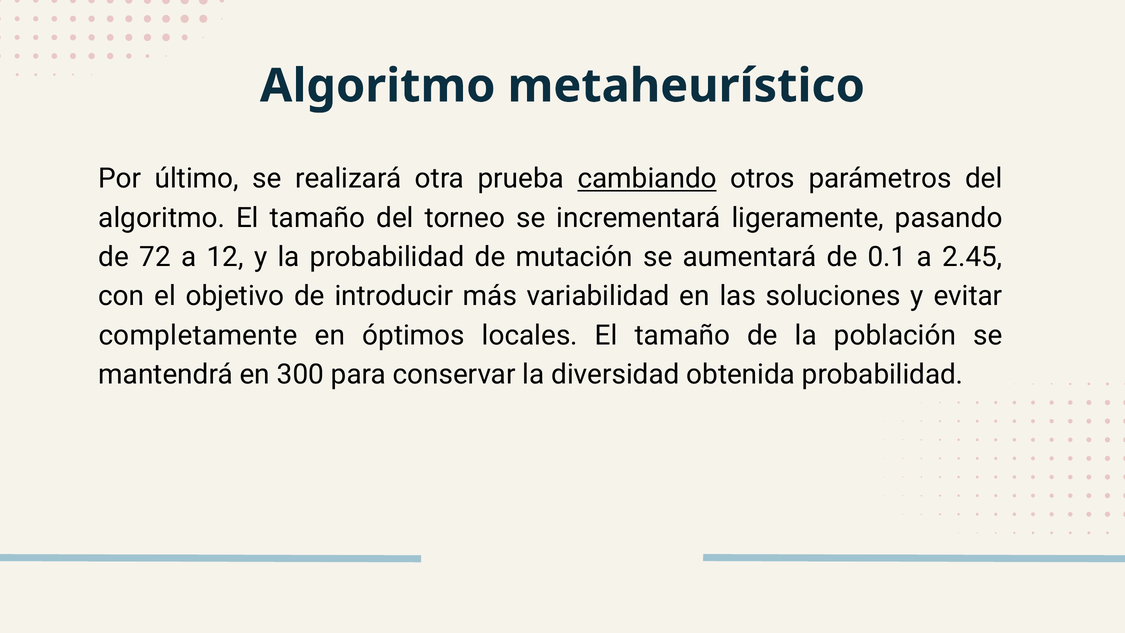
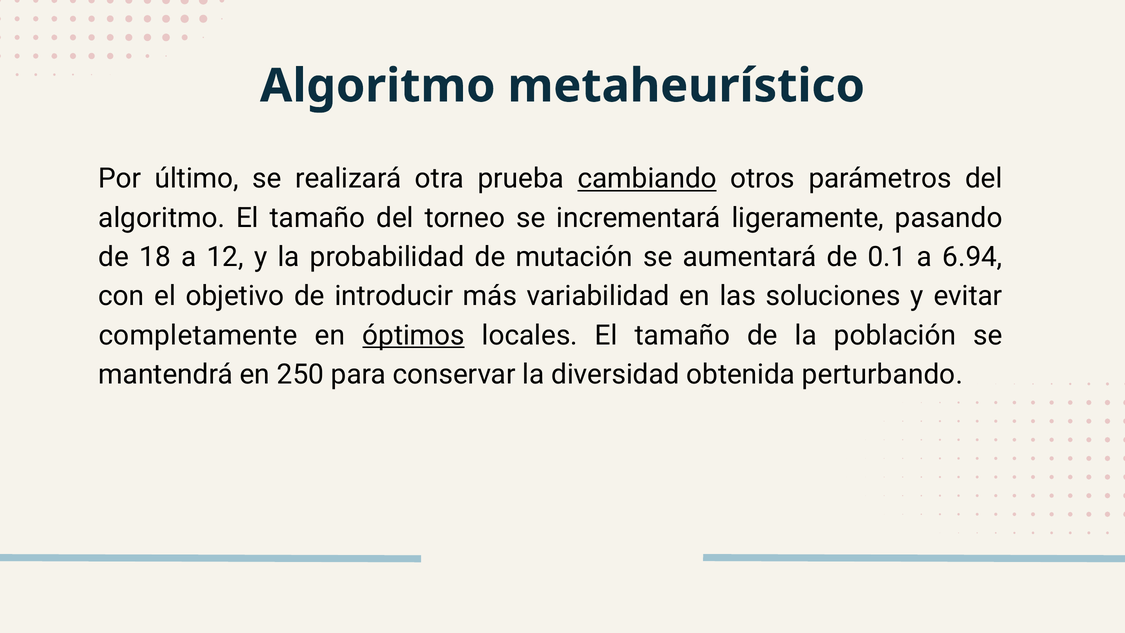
72: 72 -> 18
2.45: 2.45 -> 6.94
óptimos underline: none -> present
300: 300 -> 250
obtenida probabilidad: probabilidad -> perturbando
